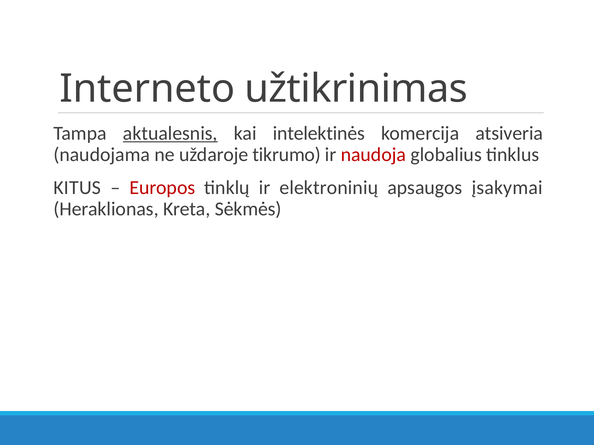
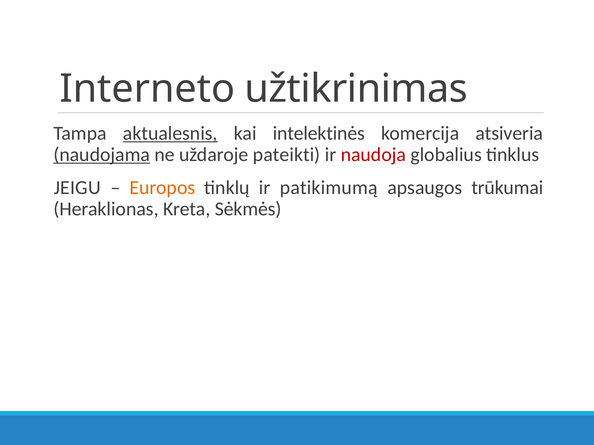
naudojama underline: none -> present
tikrumo: tikrumo -> pateikti
KITUS: KITUS -> JEIGU
Europos colour: red -> orange
elektroninių: elektroninių -> patikimumą
įsakymai: įsakymai -> trūkumai
